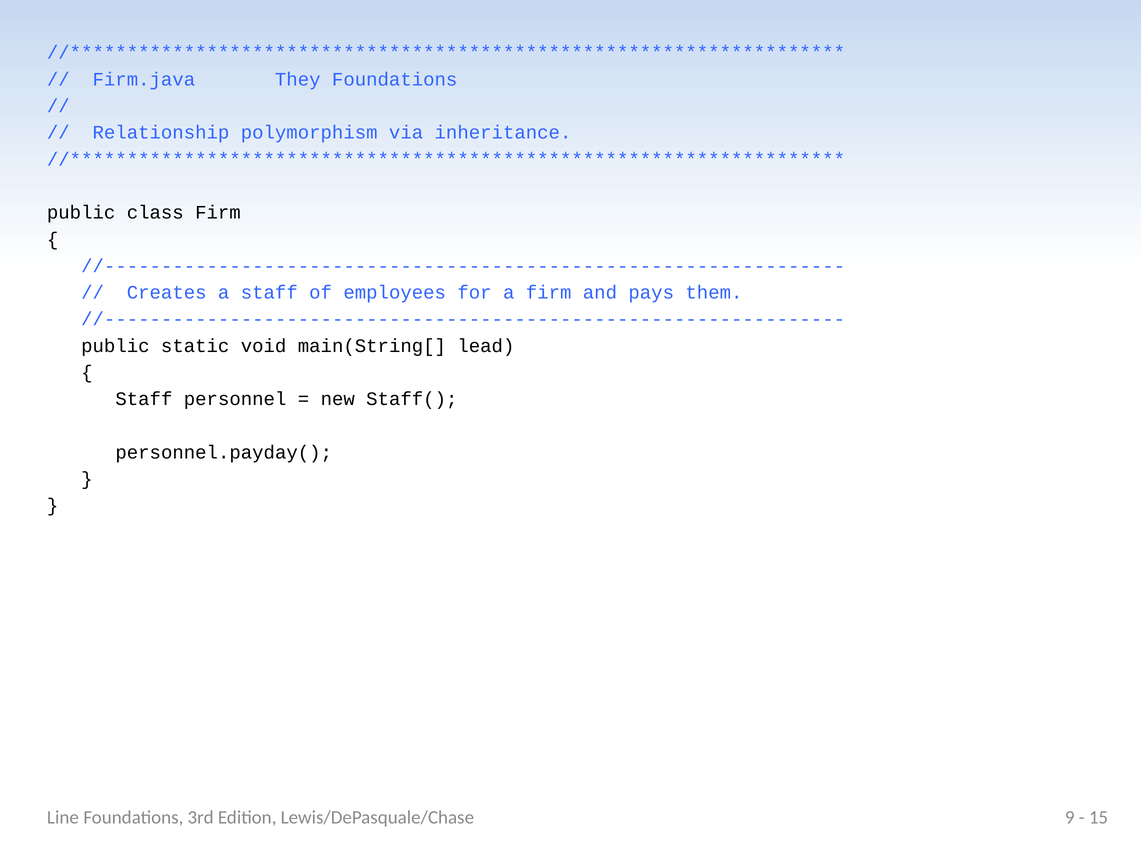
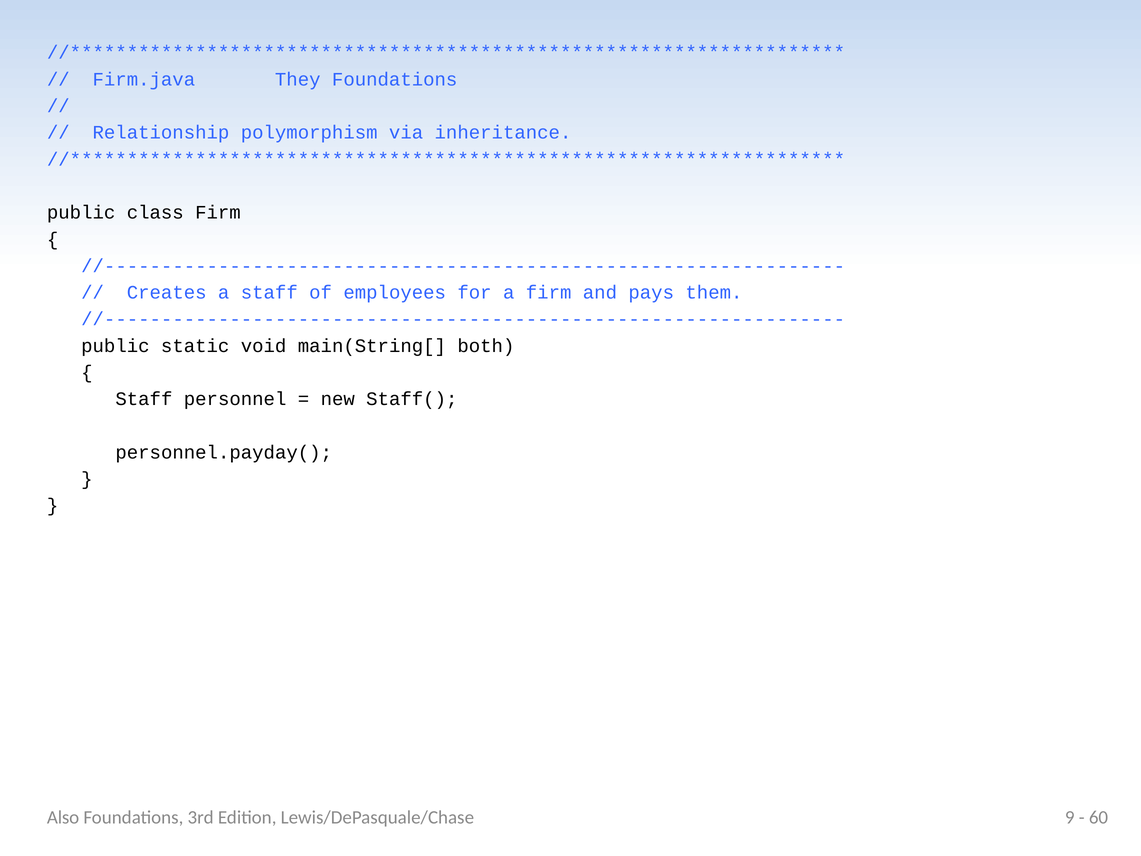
lead: lead -> both
Line: Line -> Also
15: 15 -> 60
